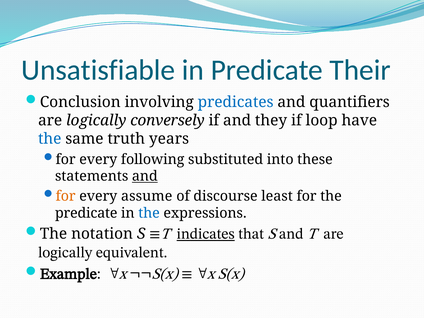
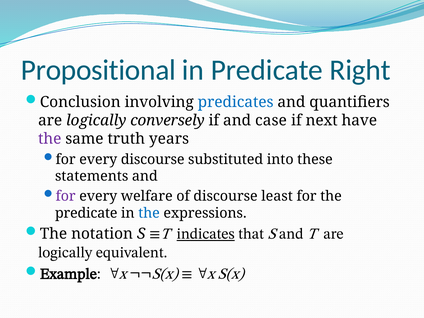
Unsatisfiable: Unsatisfiable -> Propositional
Their: Their -> Right
they: they -> case
loop: loop -> next
the at (50, 139) colour: blue -> purple
every following: following -> discourse
and at (145, 176) underline: present -> none
for at (66, 196) colour: orange -> purple
assume: assume -> welfare
